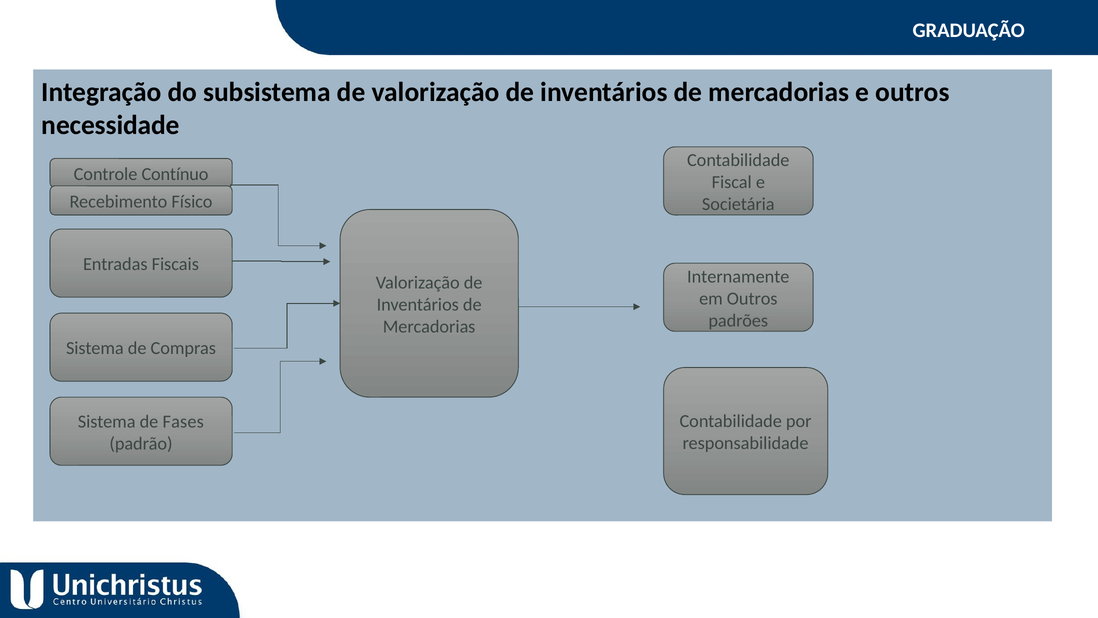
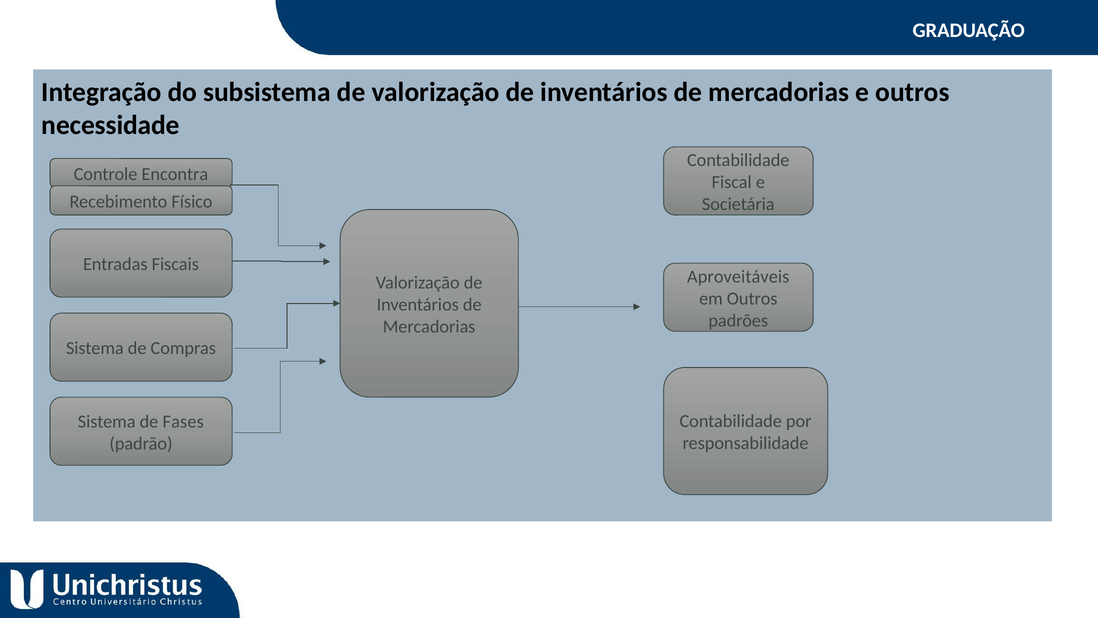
Contínuo: Contínuo -> Encontra
Internamente: Internamente -> Aproveitáveis
